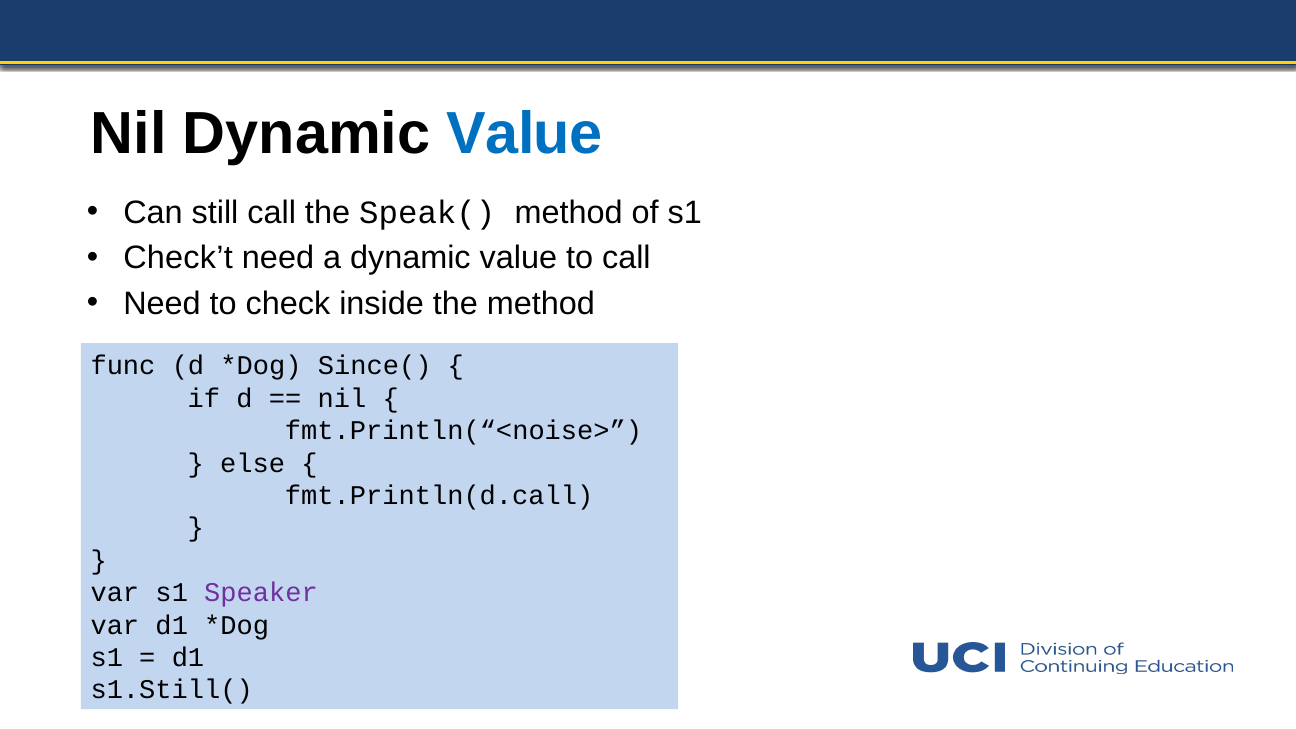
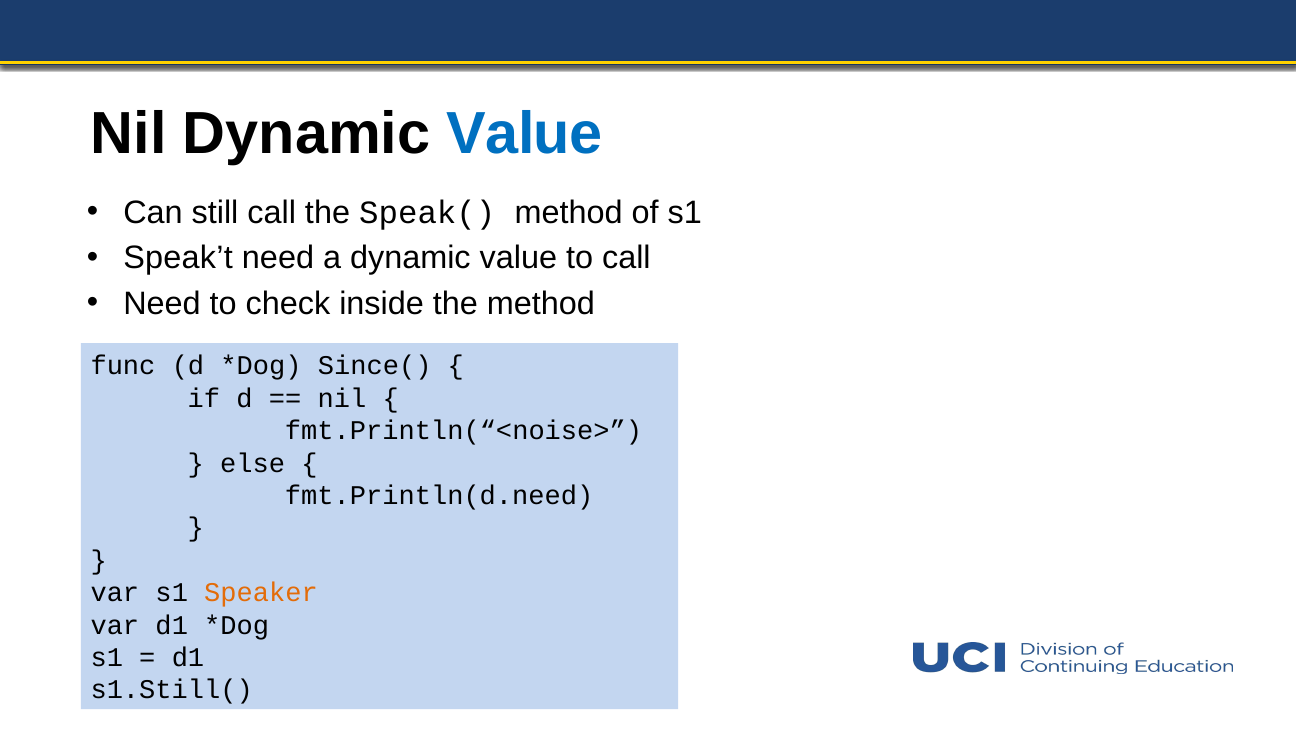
Check’t: Check’t -> Speak’t
fmt.Println(d.call: fmt.Println(d.call -> fmt.Println(d.need
Speaker colour: purple -> orange
